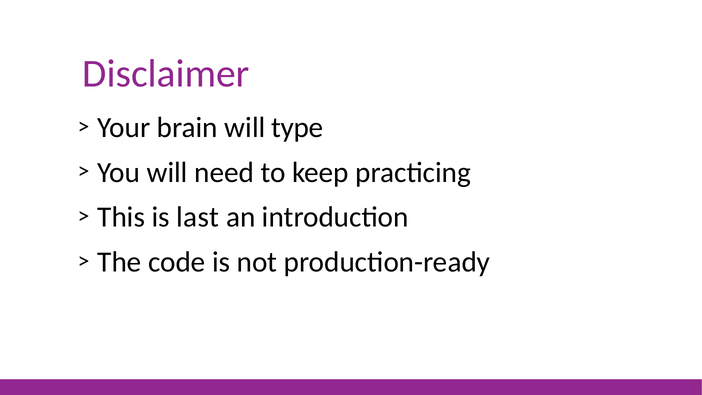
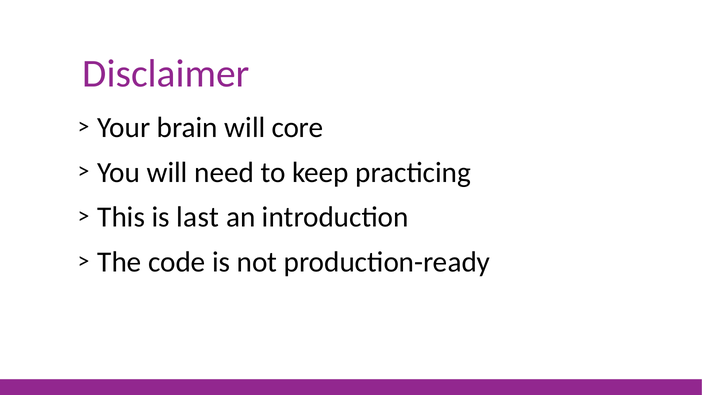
type: type -> core
